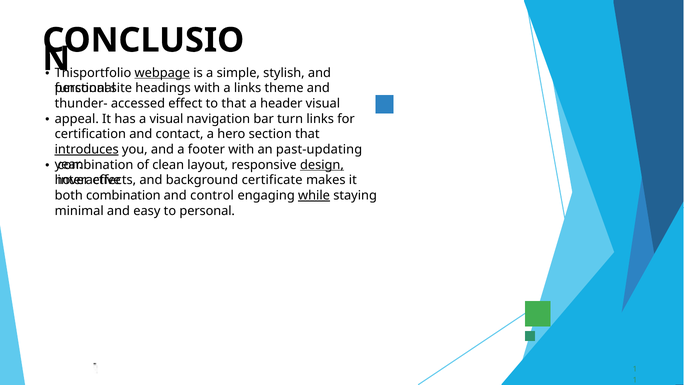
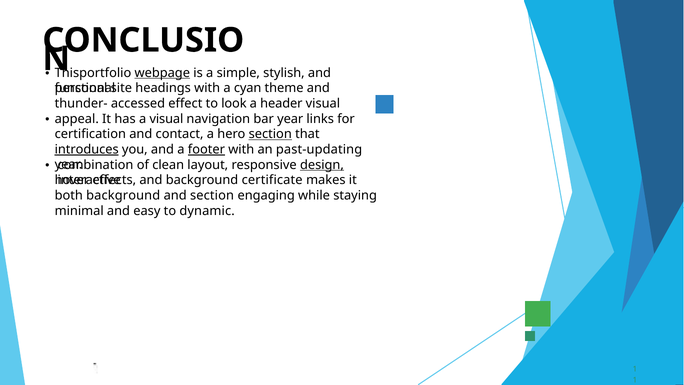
a links: links -> cyan
to that: that -> look
bar turn: turn -> year
section at (270, 134) underline: none -> present
footer underline: none -> present
both combination: combination -> background
and control: control -> section
while underline: present -> none
to personal: personal -> dynamic
